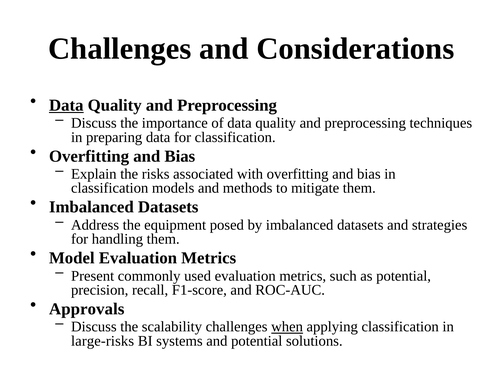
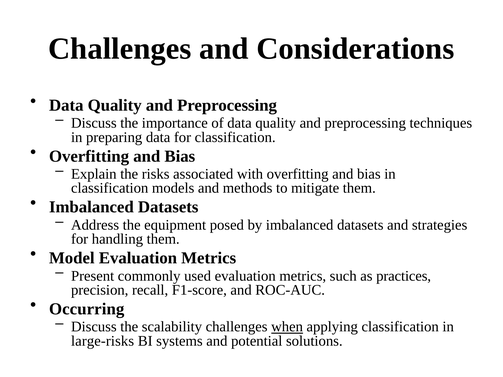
Data at (66, 105) underline: present -> none
as potential: potential -> practices
Approvals: Approvals -> Occurring
